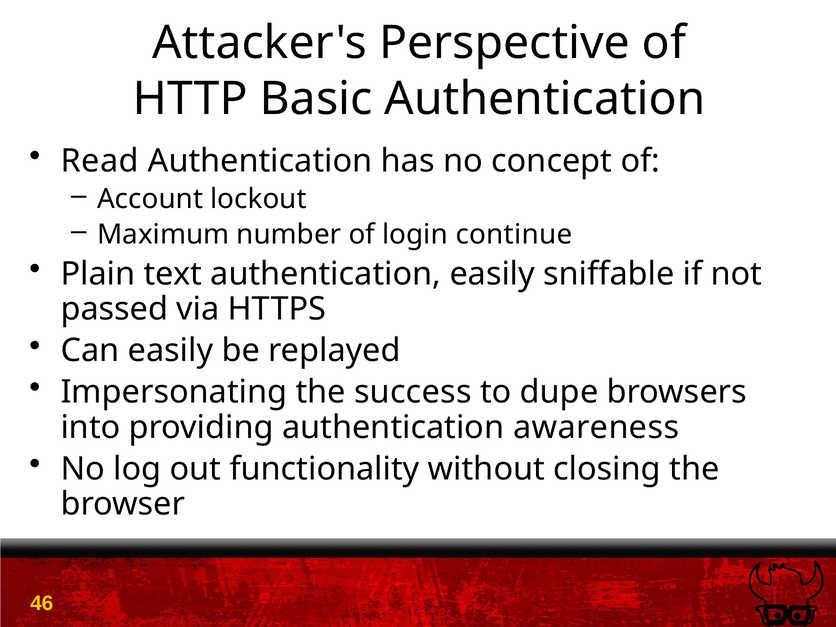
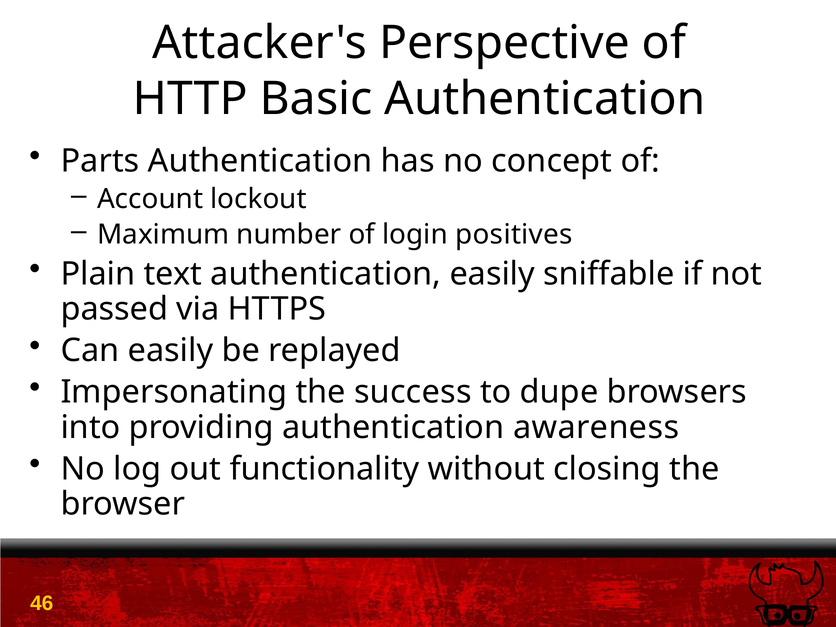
Read: Read -> Parts
continue: continue -> positives
